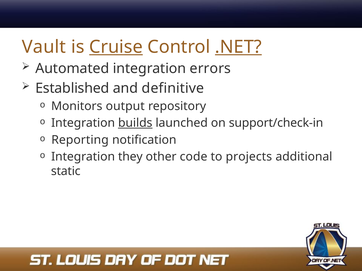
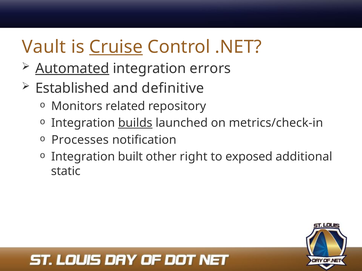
.NET underline: present -> none
Automated underline: none -> present
output: output -> related
support/check-in: support/check-in -> metrics/check-in
Reporting: Reporting -> Processes
they: they -> built
code: code -> right
projects: projects -> exposed
